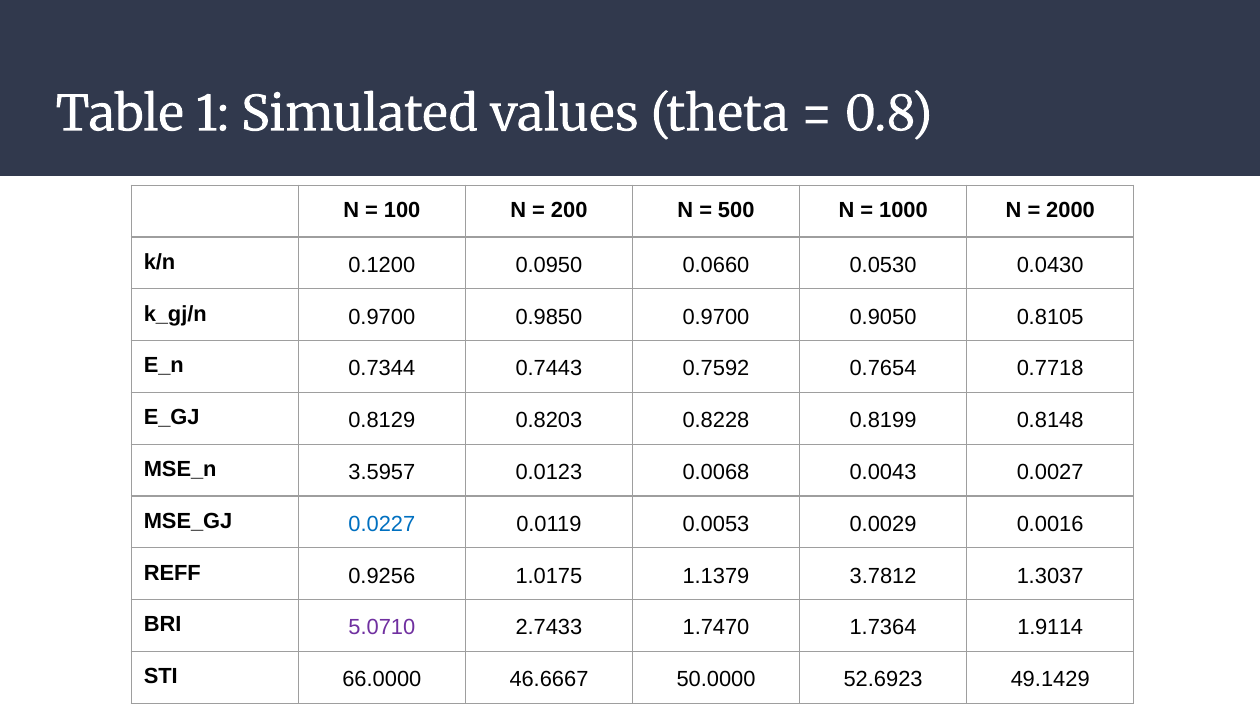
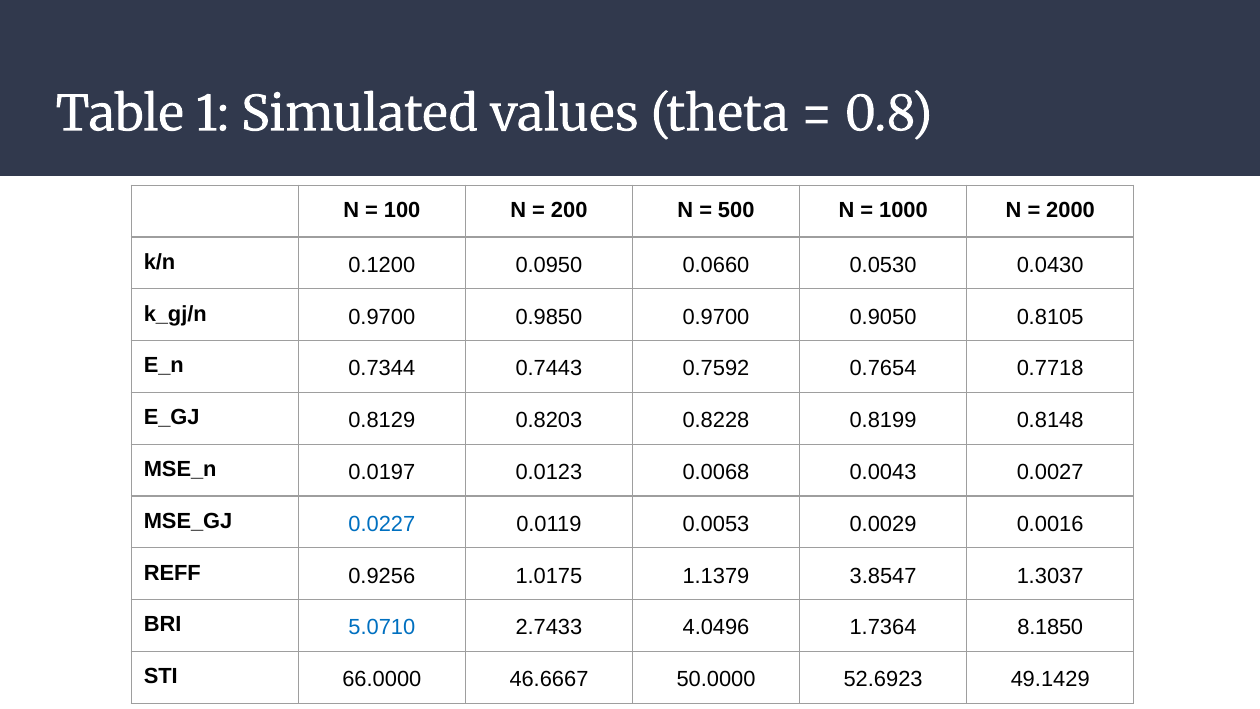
3.5957: 3.5957 -> 0.0197
3.7812: 3.7812 -> 3.8547
5.0710 colour: purple -> blue
1.7470: 1.7470 -> 4.0496
1.9114: 1.9114 -> 8.1850
